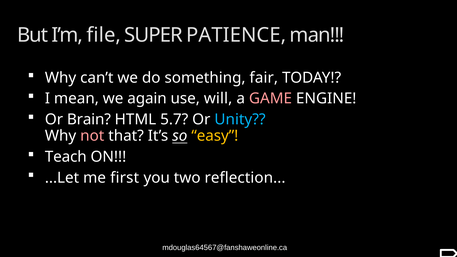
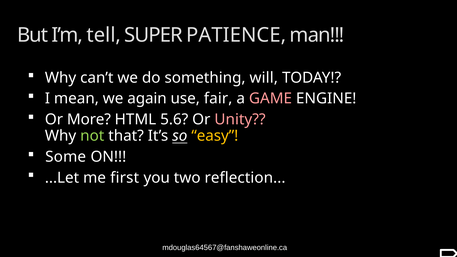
file: file -> tell
fair: fair -> will
will: will -> fair
Brain: Brain -> More
5.7: 5.7 -> 5.6
Unity colour: light blue -> pink
not colour: pink -> light green
Teach: Teach -> Some
